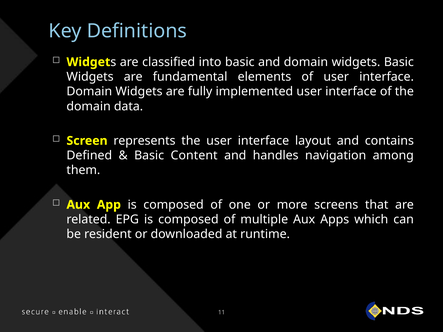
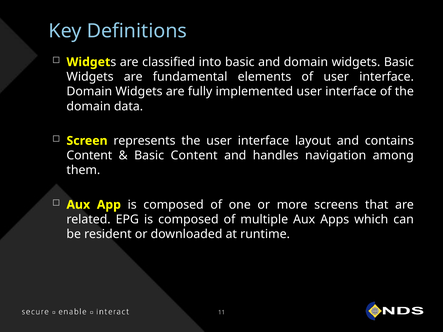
Defined at (89, 156): Defined -> Content
